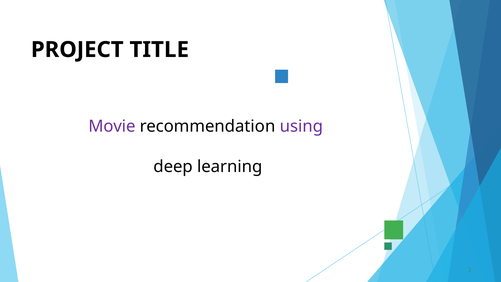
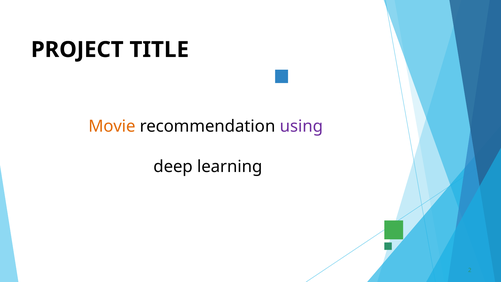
Movie colour: purple -> orange
